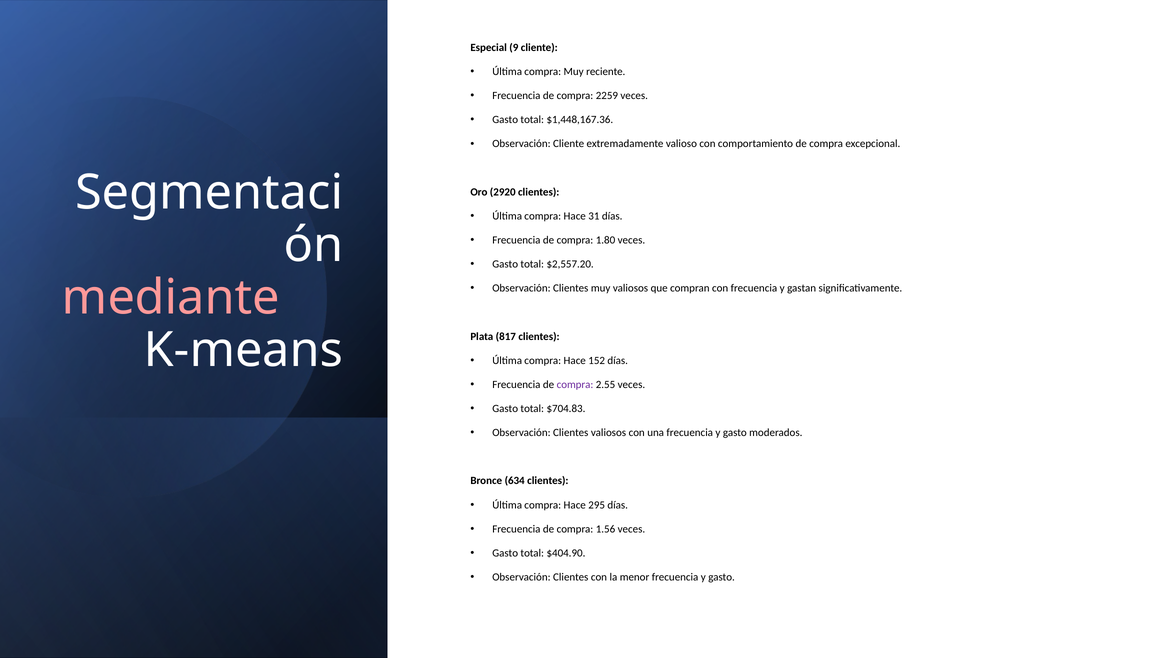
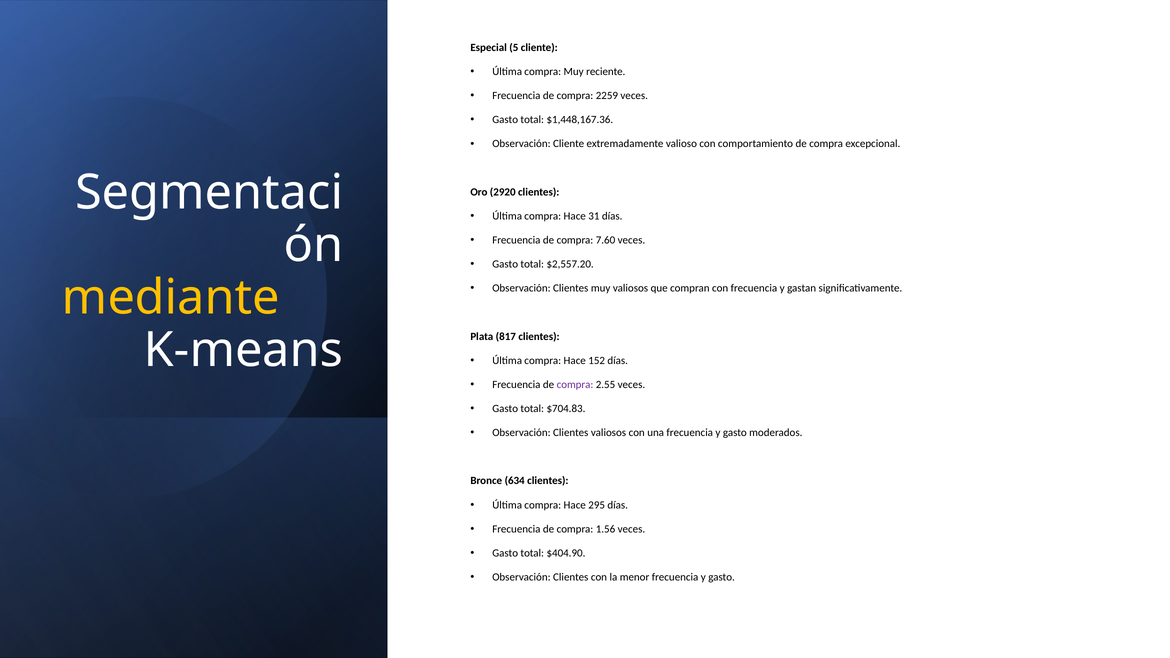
9: 9 -> 5
1.80: 1.80 -> 7.60
mediante colour: pink -> yellow
